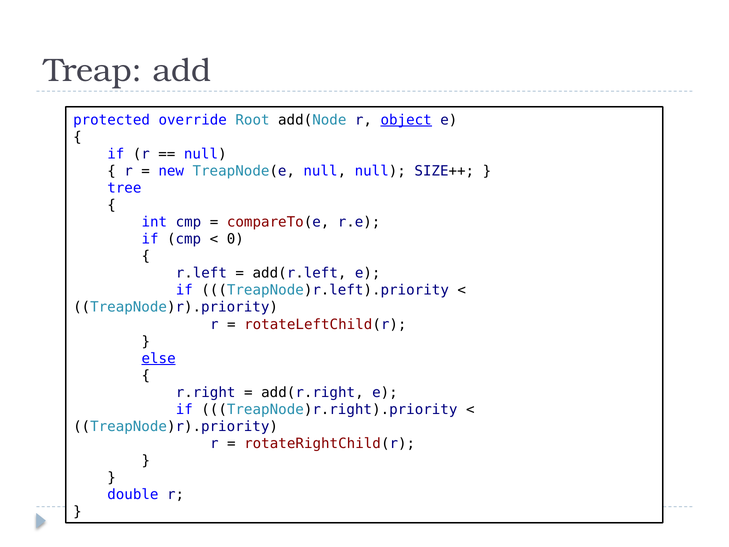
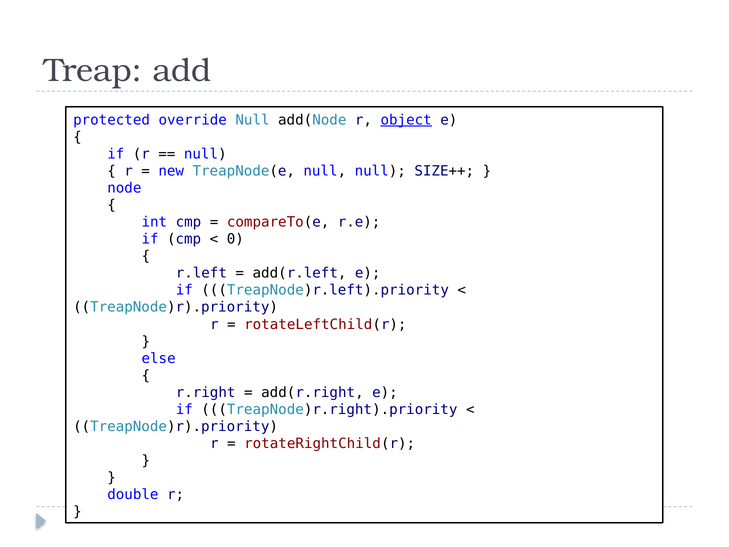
override Root: Root -> Null
tree: tree -> node
else underline: present -> none
